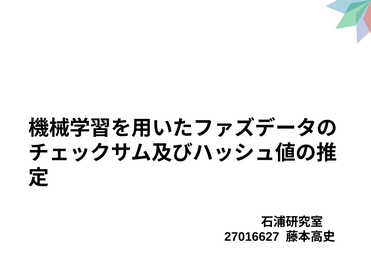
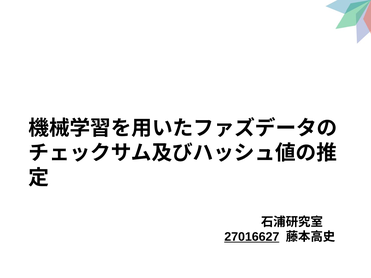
27016627 underline: none -> present
